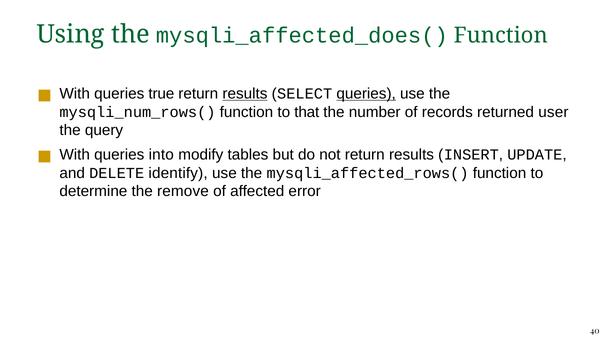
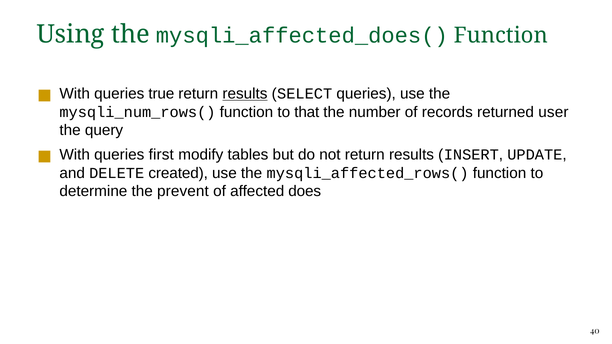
queries at (366, 94) underline: present -> none
into: into -> first
identify: identify -> created
remove: remove -> prevent
error: error -> does
